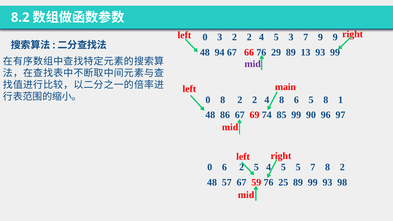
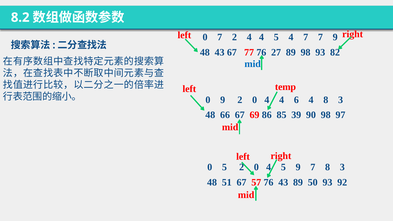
0 3: 3 -> 7
2 at (249, 37): 2 -> 4
5 3: 3 -> 4
7 9: 9 -> 7
48 94: 94 -> 43
66: 66 -> 77
29: 29 -> 27
89 13: 13 -> 98
93 99: 99 -> 82
mid at (253, 64) colour: purple -> blue
main: main -> temp
0 8: 8 -> 9
2 at (255, 100): 2 -> 0
8 at (282, 100): 8 -> 4
6 5: 5 -> 4
1 at (341, 100): 1 -> 3
86: 86 -> 66
74: 74 -> 86
85 99: 99 -> 39
90 96: 96 -> 98
0 6: 6 -> 5
5 at (256, 167): 5 -> 0
5 5: 5 -> 9
7 8 2: 2 -> 3
57: 57 -> 51
59: 59 -> 57
76 25: 25 -> 43
89 99: 99 -> 50
98: 98 -> 92
